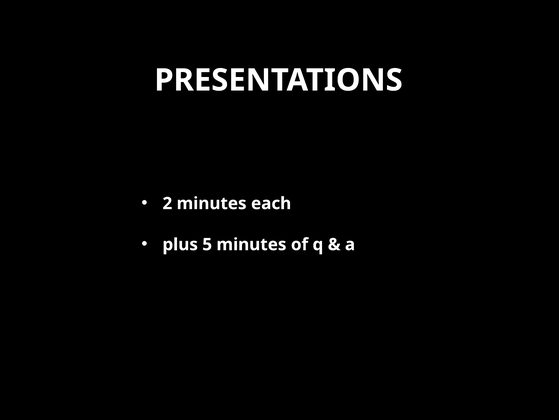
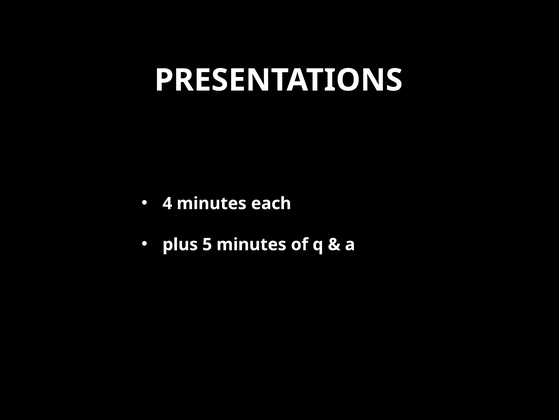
2: 2 -> 4
